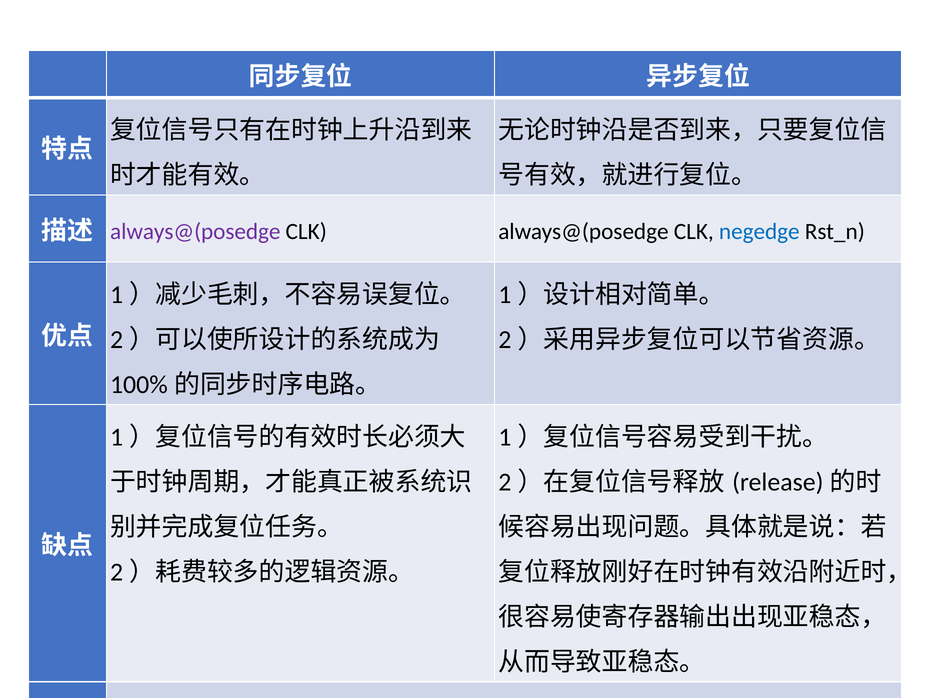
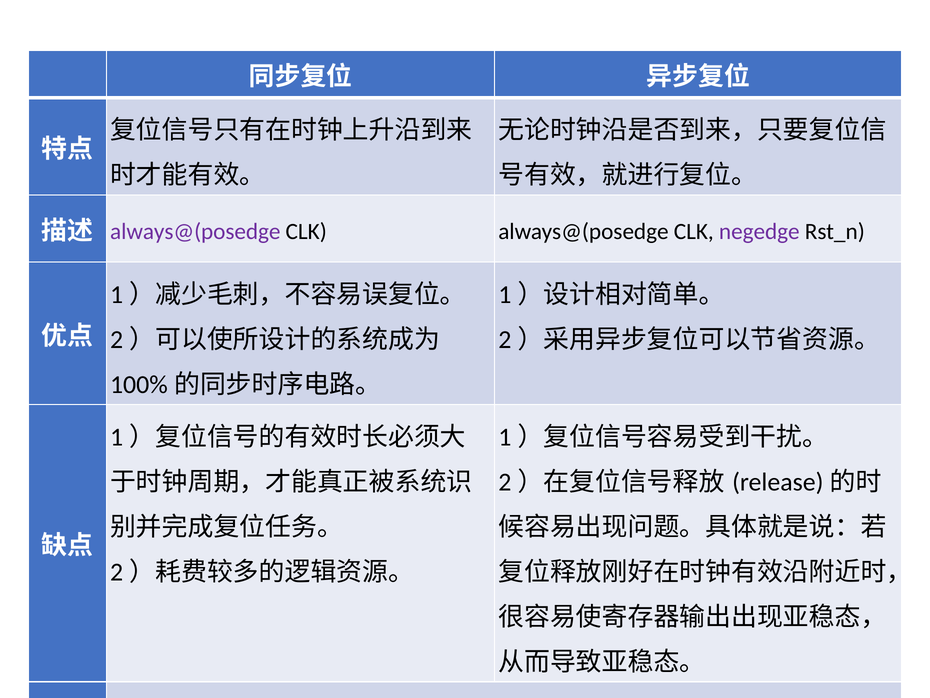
negedge colour: blue -> purple
